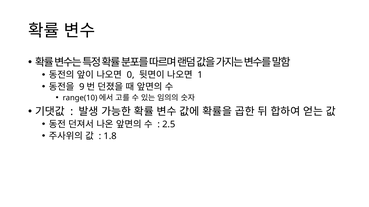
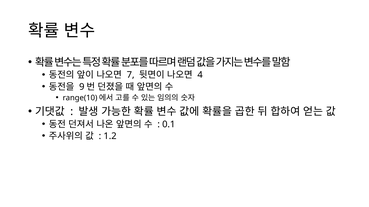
0: 0 -> 7
1: 1 -> 4
2.5: 2.5 -> 0.1
1.8: 1.8 -> 1.2
